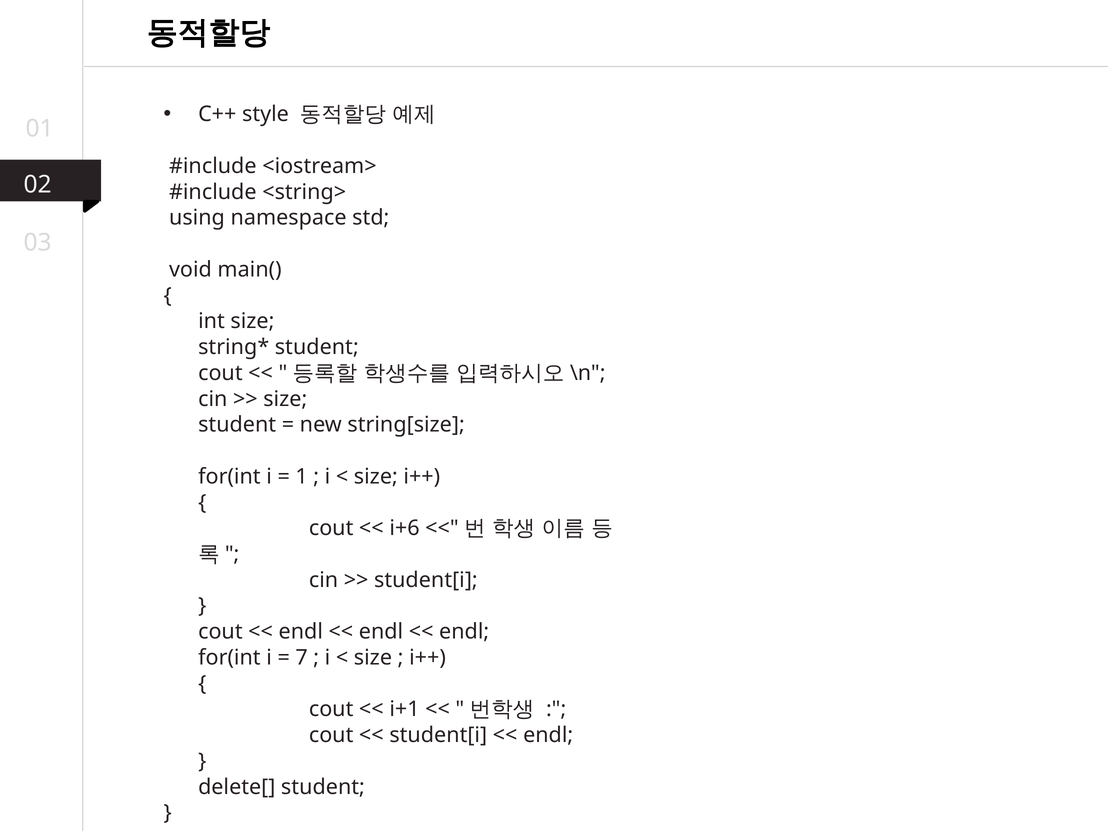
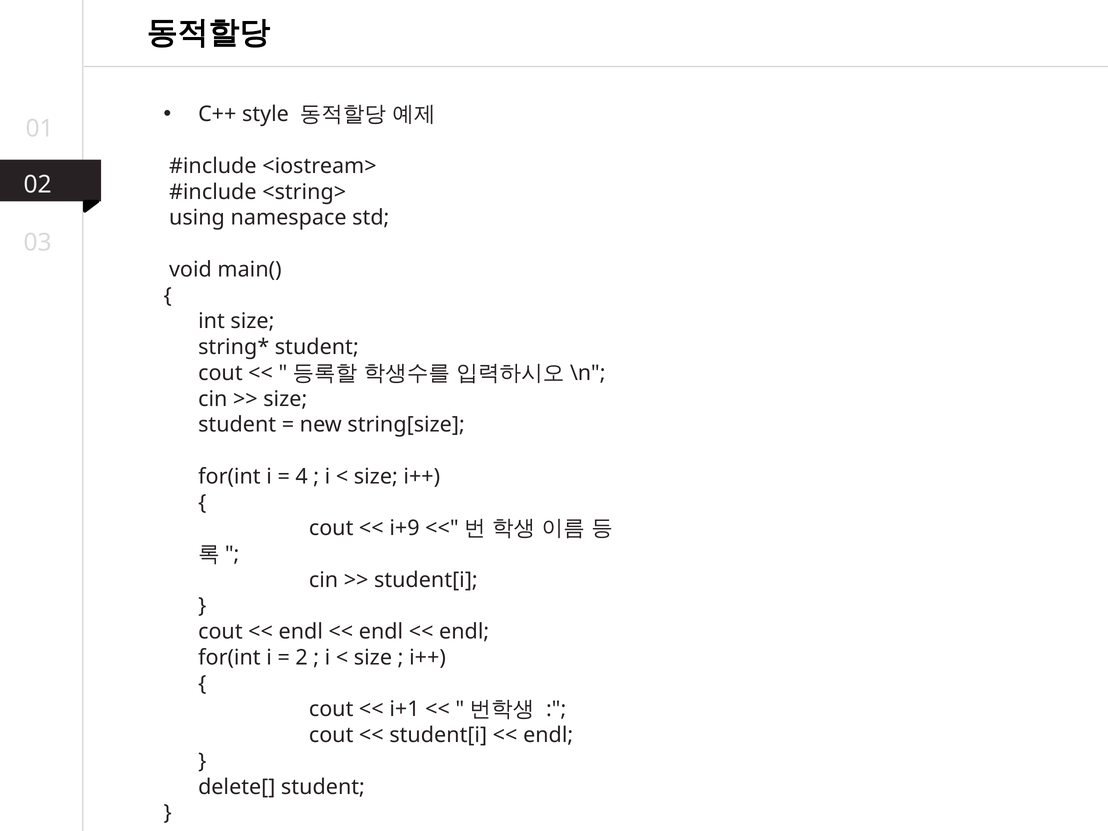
1: 1 -> 4
i+6: i+6 -> i+9
7: 7 -> 2
